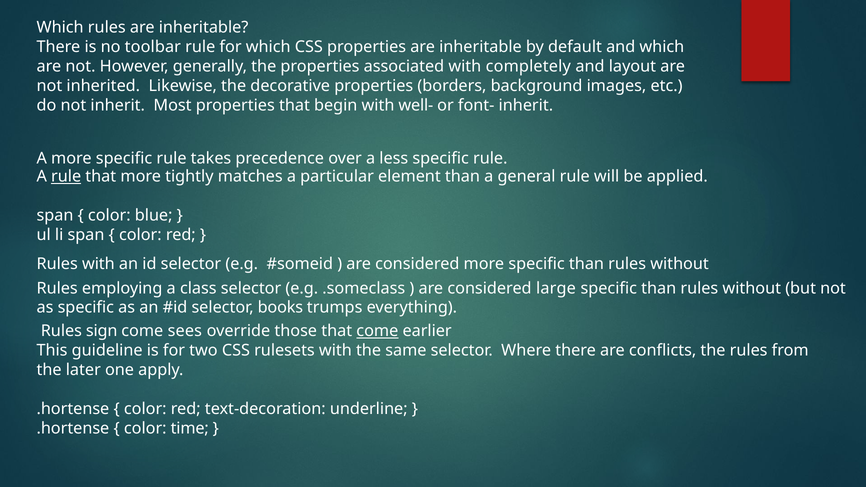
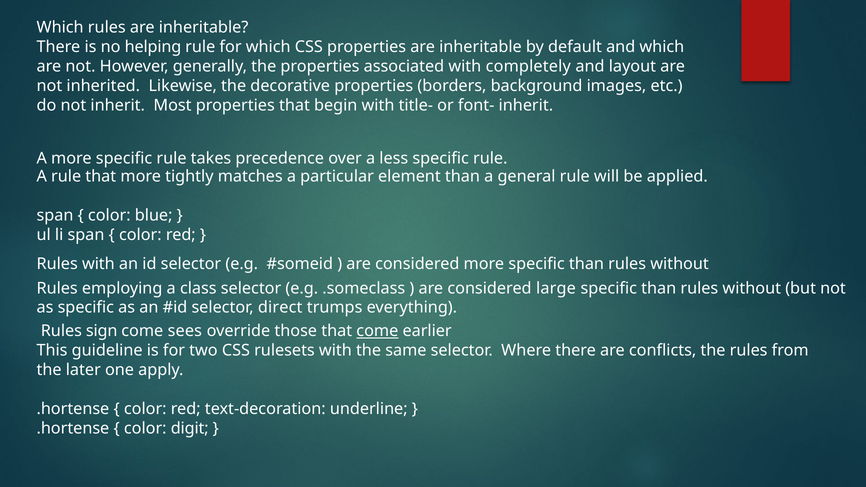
toolbar: toolbar -> helping
well-: well- -> title-
rule at (66, 176) underline: present -> none
books: books -> direct
time: time -> digit
